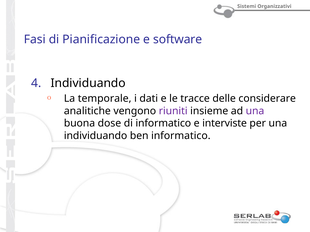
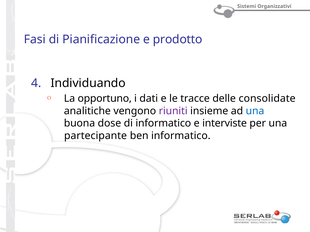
software: software -> prodotto
temporale: temporale -> opportuno
considerare: considerare -> consolidate
una at (255, 111) colour: purple -> blue
individuando at (96, 136): individuando -> partecipante
